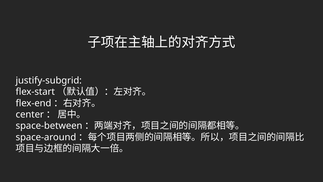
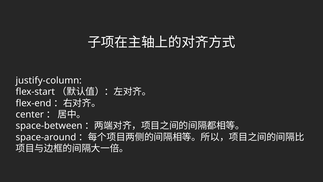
justify-subgrid: justify-subgrid -> justify-column
